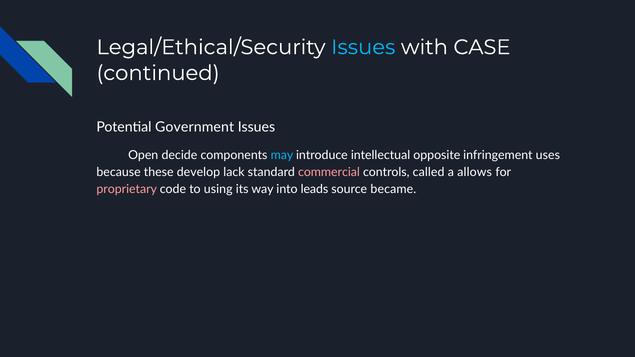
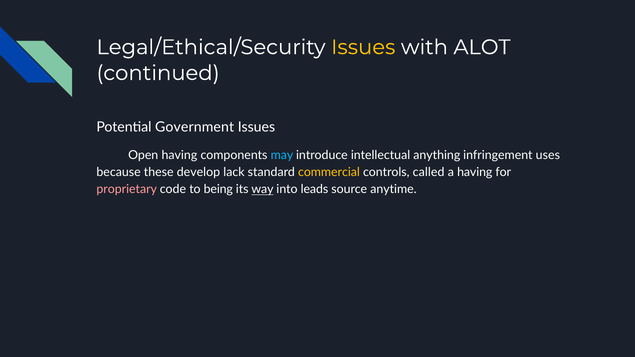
Issues at (363, 47) colour: light blue -> yellow
CASE: CASE -> ALOT
Open decide: decide -> having
opposite: opposite -> anything
commercial colour: pink -> yellow
a allows: allows -> having
using: using -> being
way underline: none -> present
became: became -> anytime
